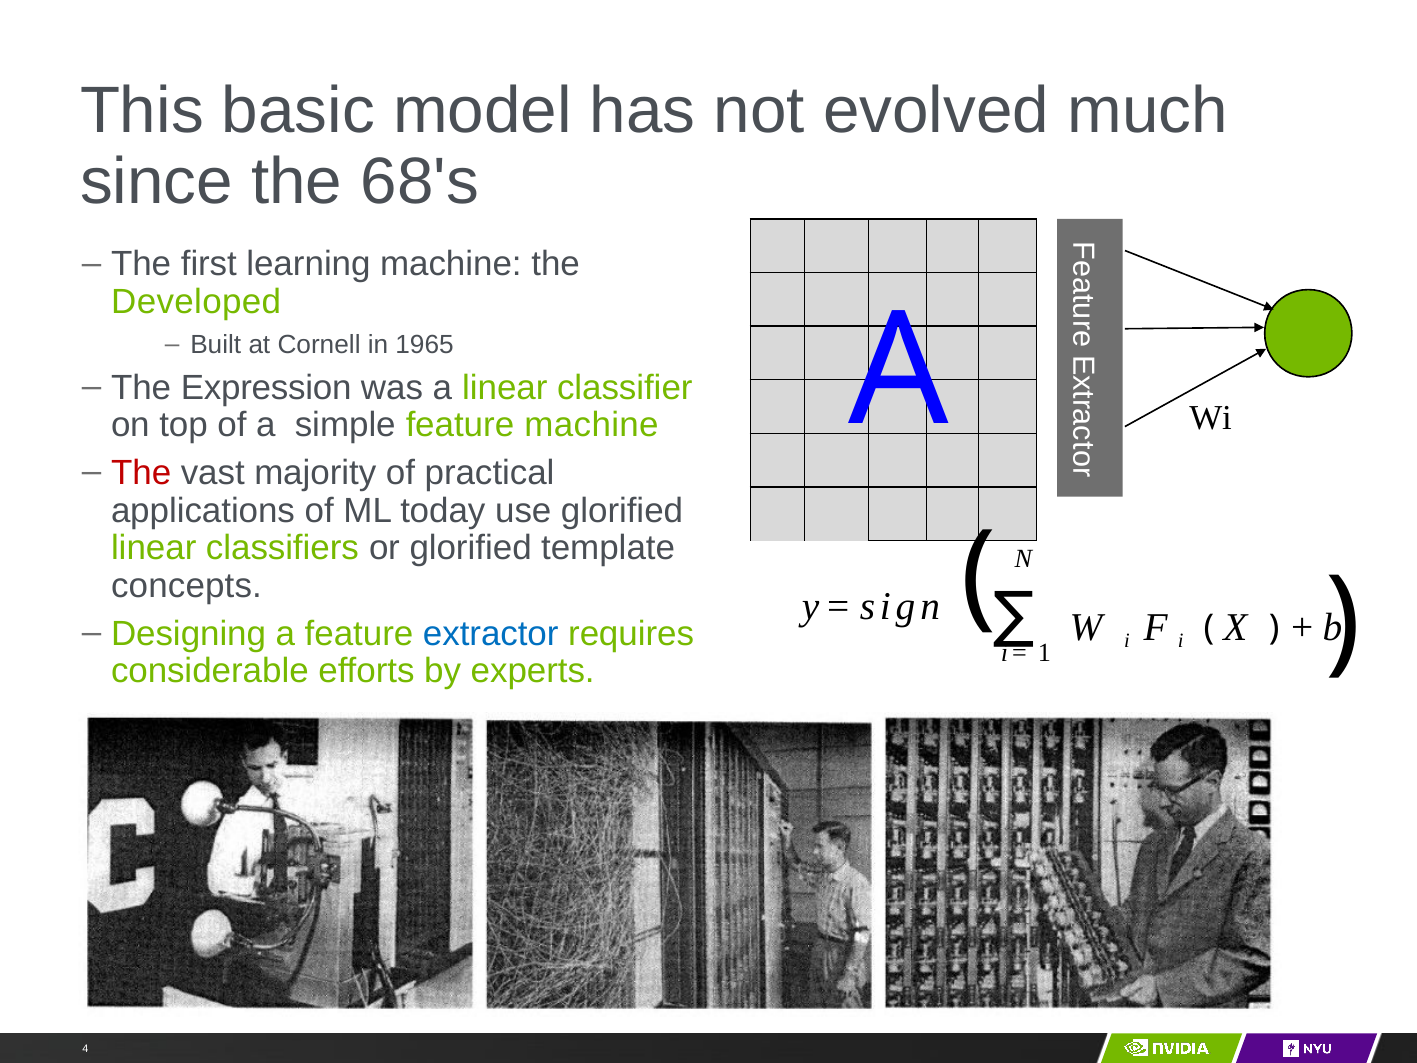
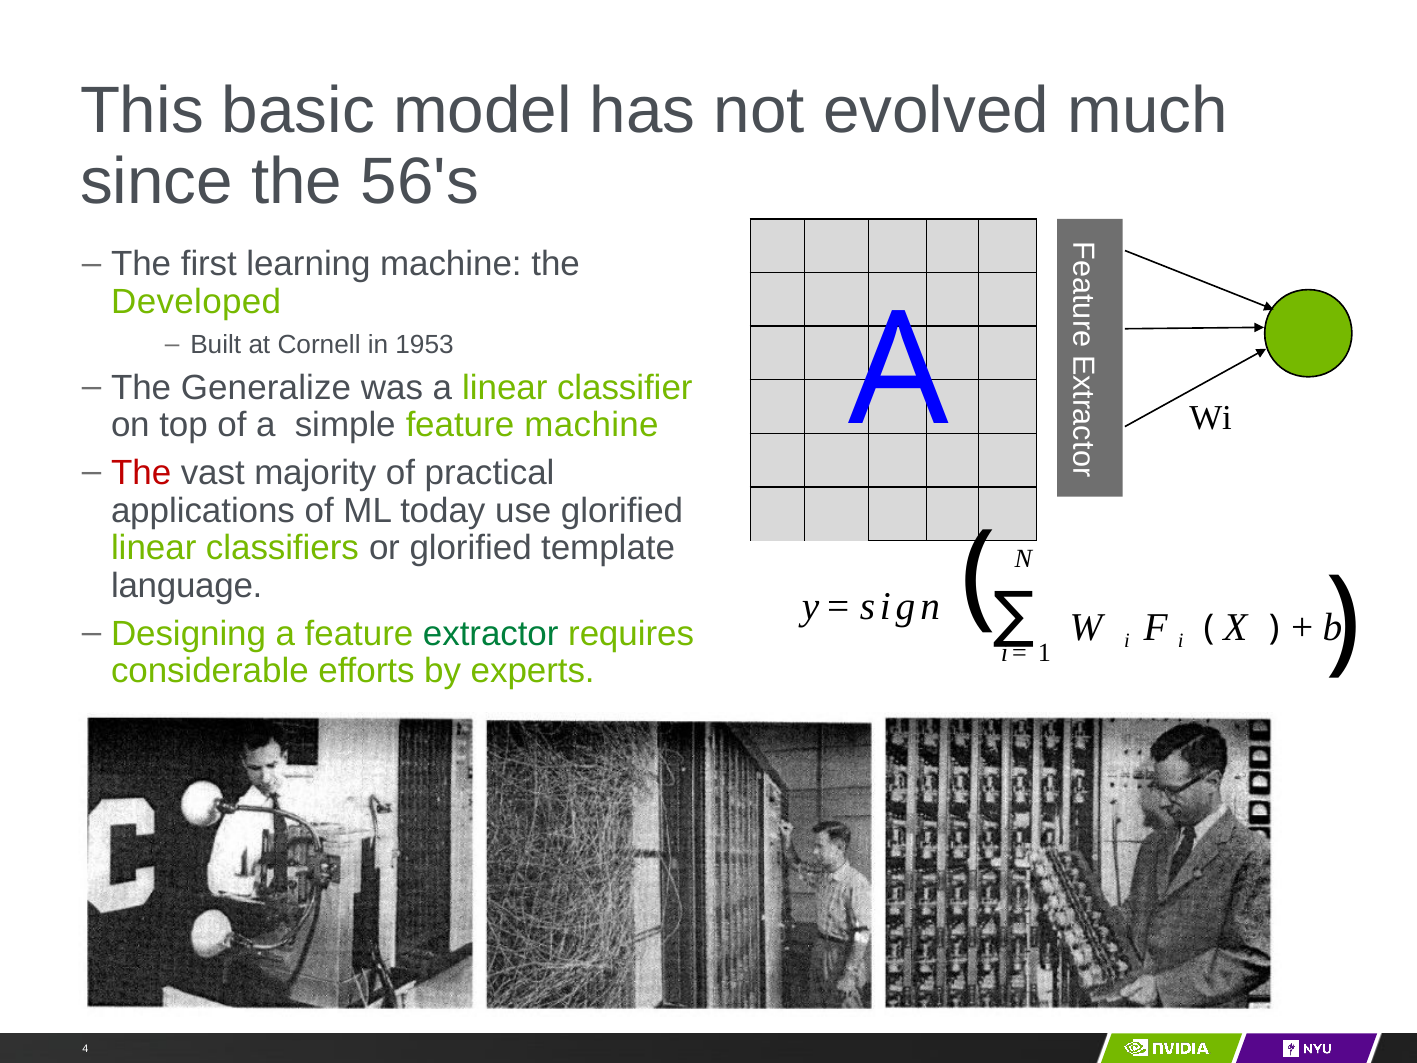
68's: 68's -> 56's
1965: 1965 -> 1953
Expression: Expression -> Generalize
concepts: concepts -> language
extractor colour: blue -> green
